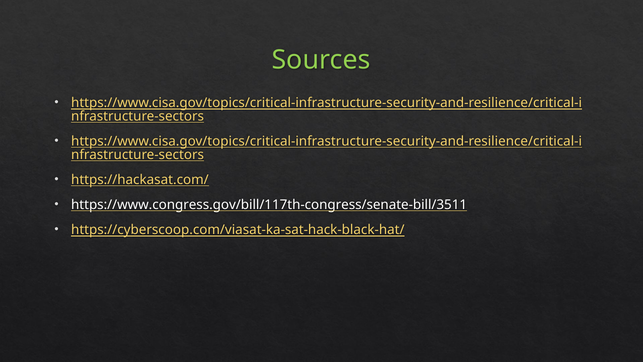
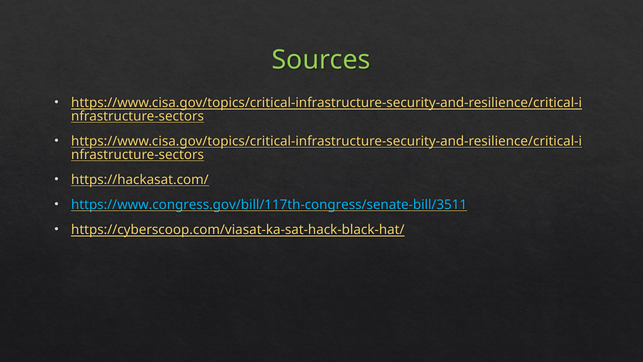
https://www.congress.gov/bill/117th-congress/senate-bill/3511 colour: white -> light blue
